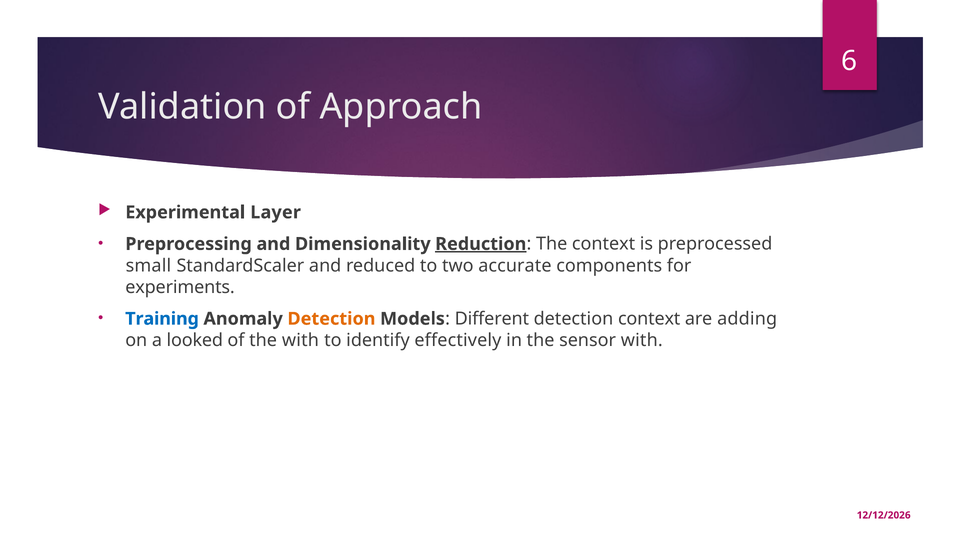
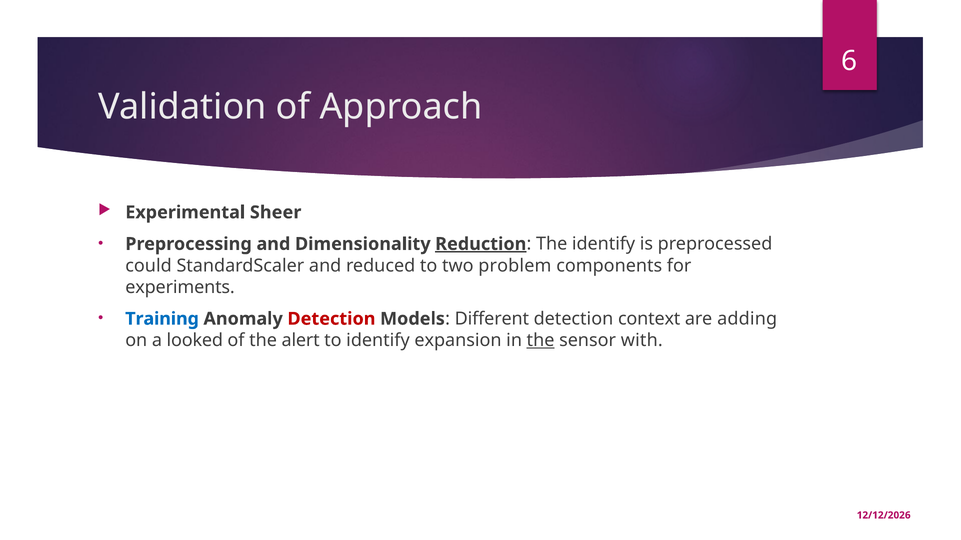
Layer: Layer -> Sheer
The context: context -> identify
small: small -> could
accurate: accurate -> problem
Detection at (331, 319) colour: orange -> red
the with: with -> alert
effectively: effectively -> expansion
the at (541, 341) underline: none -> present
